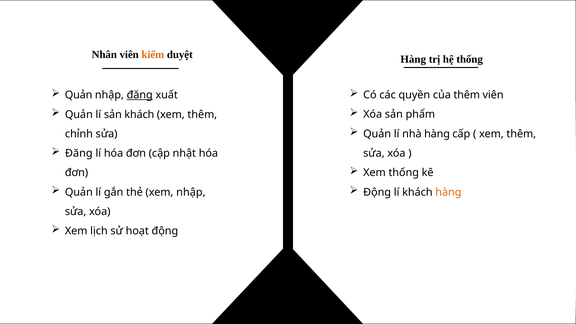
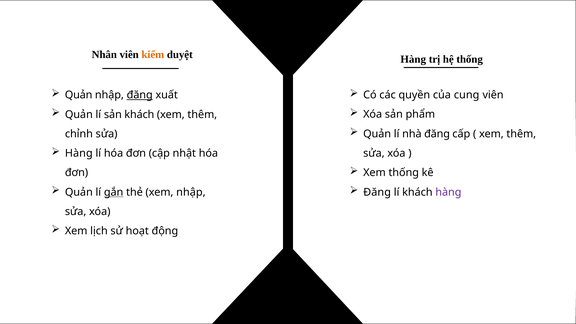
của thêm: thêm -> cung
nhà hàng: hàng -> đăng
Đăng at (79, 153): Đăng -> Hàng
gắn underline: none -> present
Động at (377, 192): Động -> Đăng
hàng at (448, 192) colour: orange -> purple
